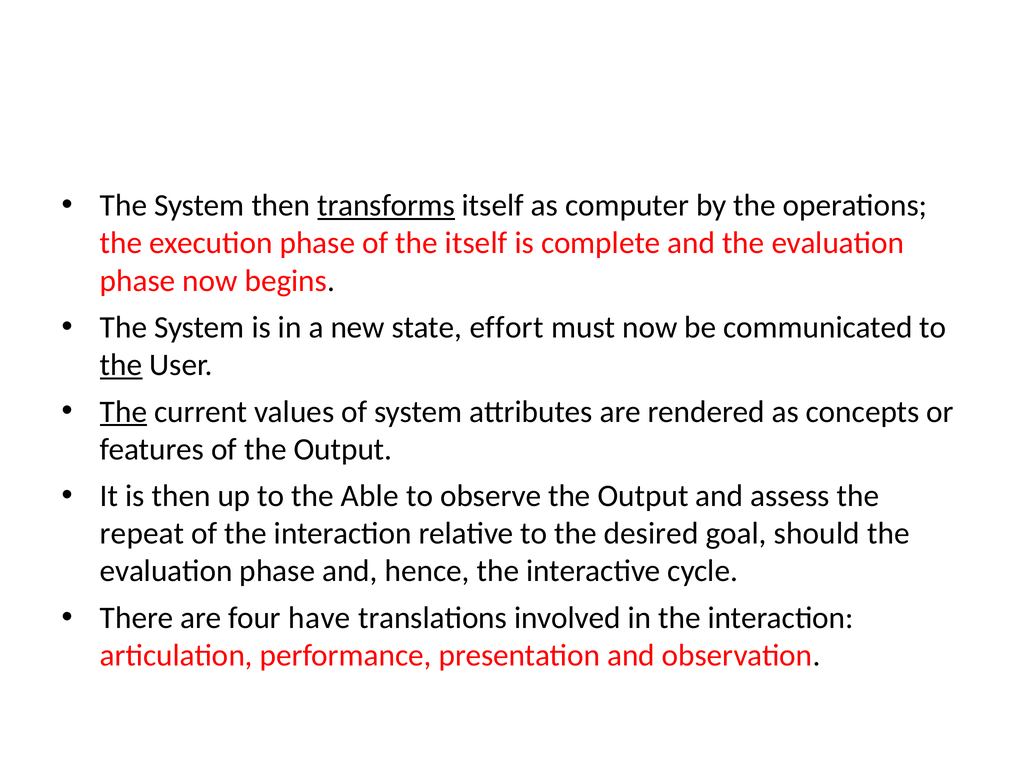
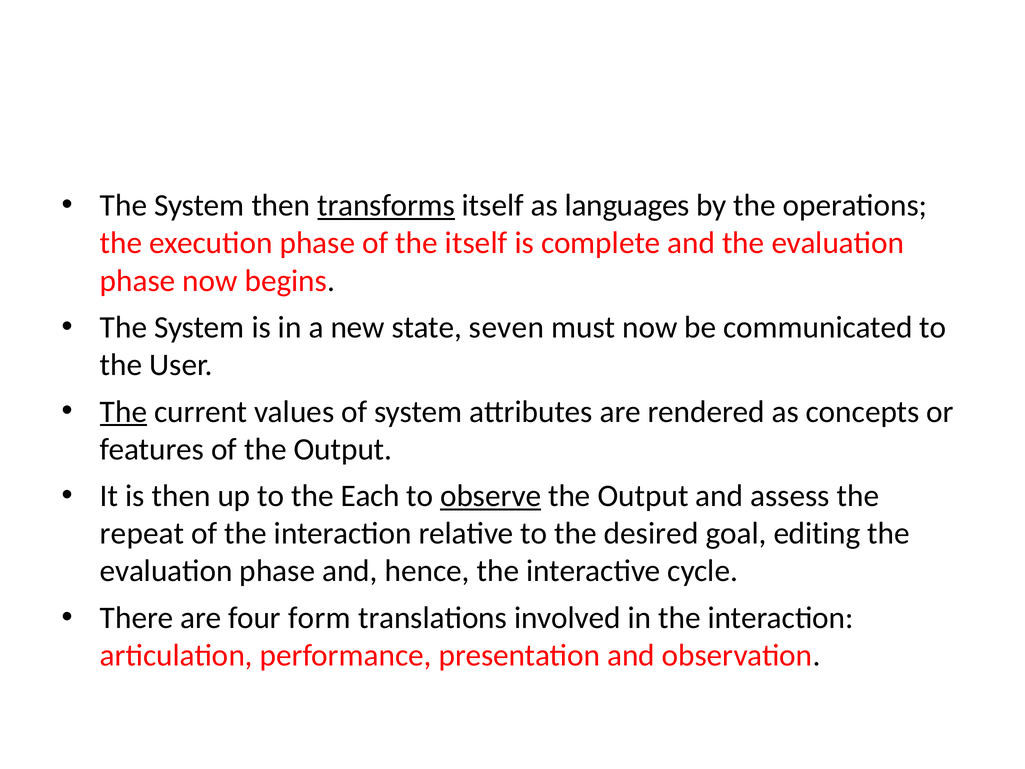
computer: computer -> languages
effort: effort -> seven
the at (121, 365) underline: present -> none
Able: Able -> Each
observe underline: none -> present
should: should -> editing
have: have -> form
